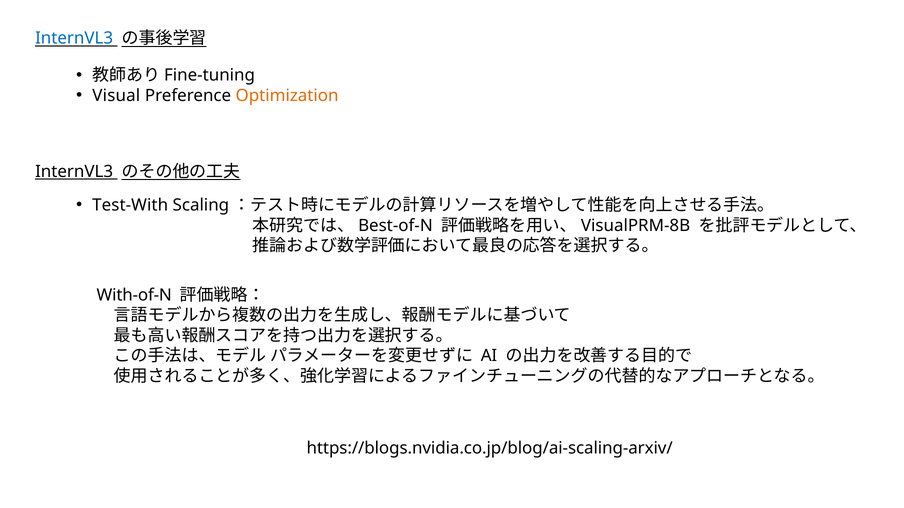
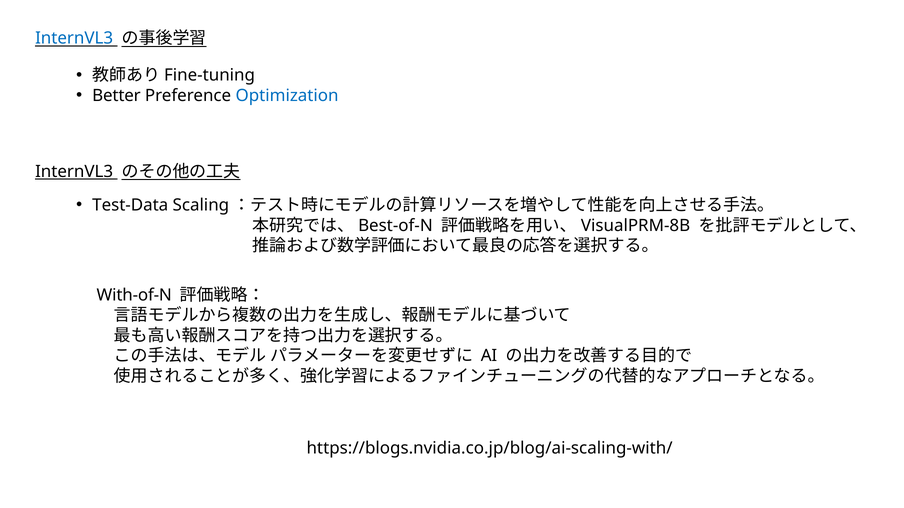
Visual: Visual -> Better
Optimization colour: orange -> blue
Test-With: Test-With -> Test-Data
https://blogs.nvidia.co.jp/blog/ai-scaling-arxiv/: https://blogs.nvidia.co.jp/blog/ai-scaling-arxiv/ -> https://blogs.nvidia.co.jp/blog/ai-scaling-with/
